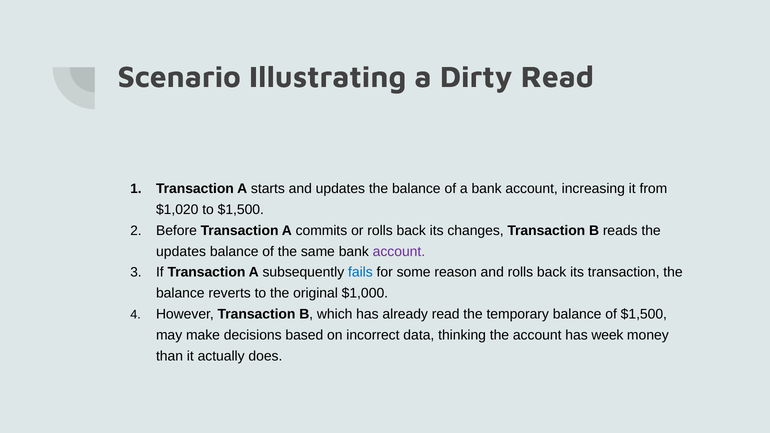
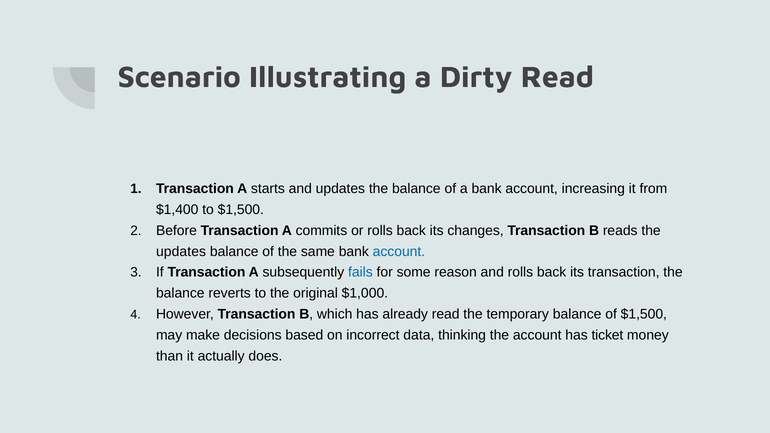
$1,020: $1,020 -> $1,400
account at (399, 252) colour: purple -> blue
week: week -> ticket
